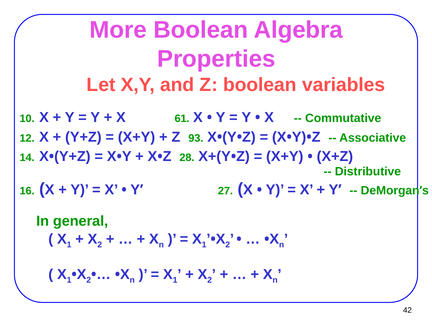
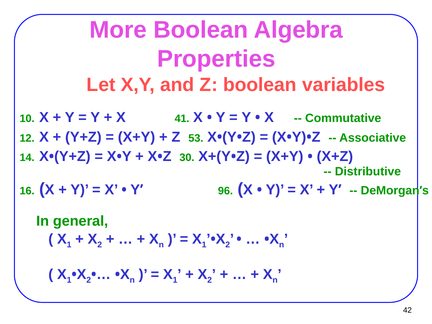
61: 61 -> 41
93: 93 -> 53
28: 28 -> 30
27: 27 -> 96
